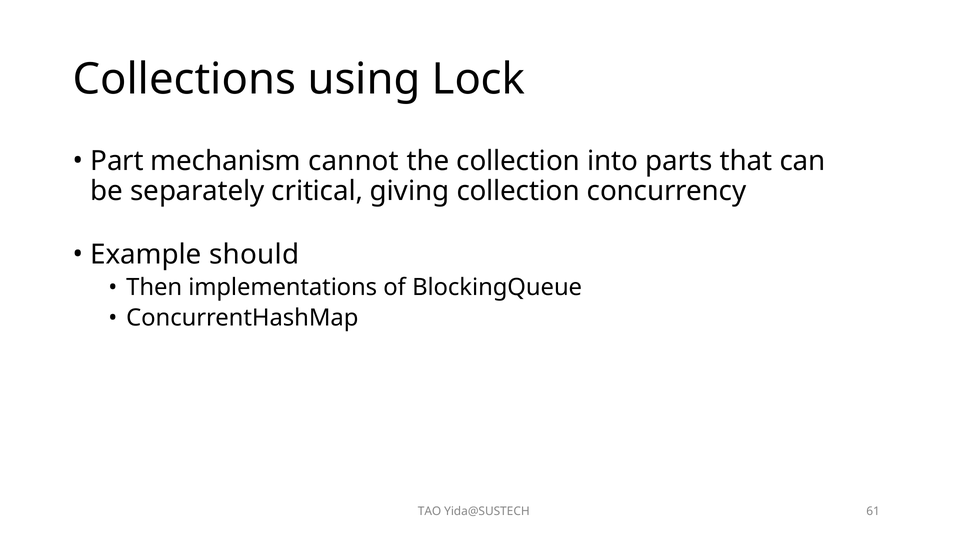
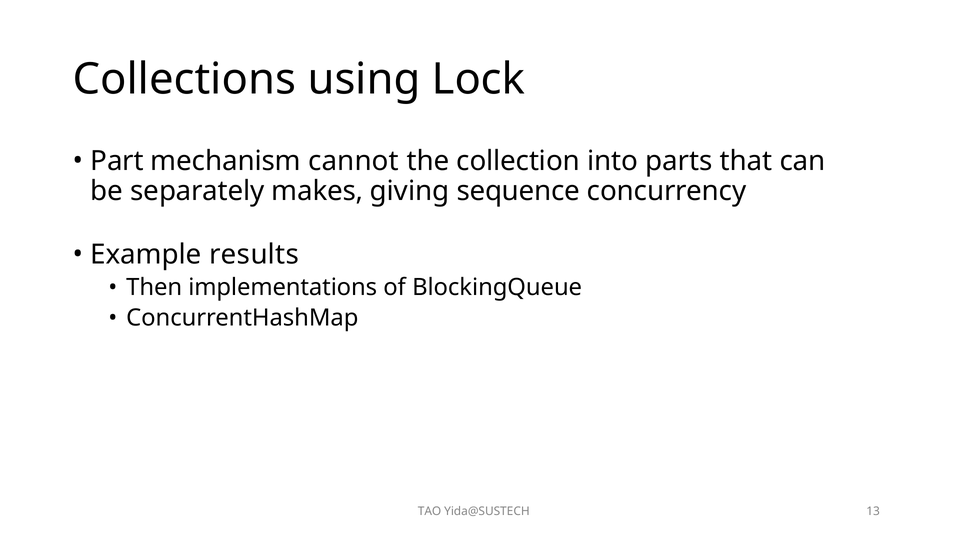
critical: critical -> makes
giving collection: collection -> sequence
should: should -> results
61: 61 -> 13
